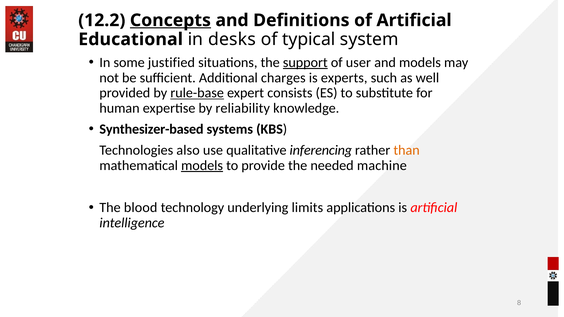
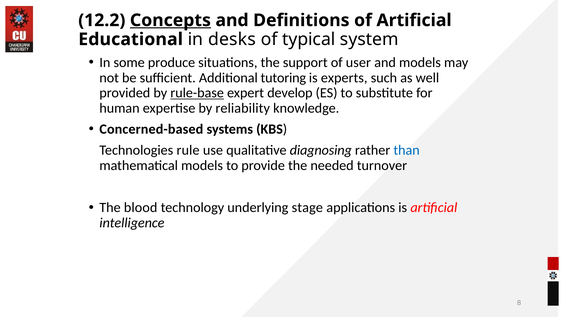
justified: justified -> produce
support underline: present -> none
charges: charges -> tutoring
consists: consists -> develop
Synthesizer-based: Synthesizer-based -> Concerned-based
also: also -> rule
inferencing: inferencing -> diagnosing
than colour: orange -> blue
models at (202, 166) underline: present -> none
machine: machine -> turnover
limits: limits -> stage
